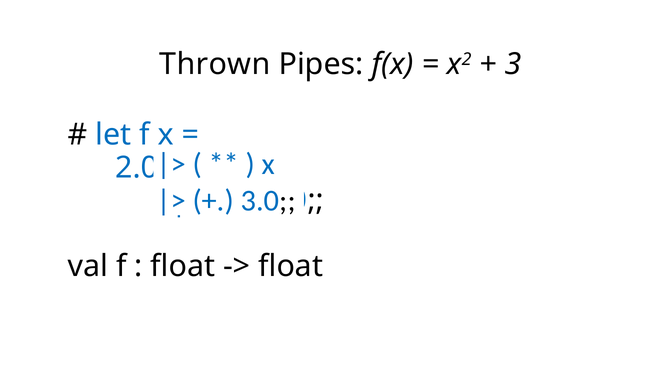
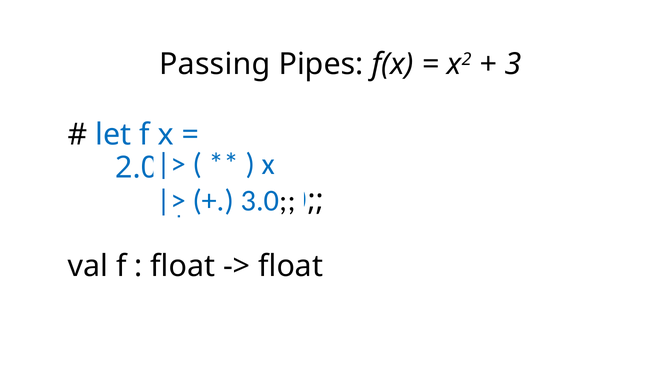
Thrown: Thrown -> Passing
